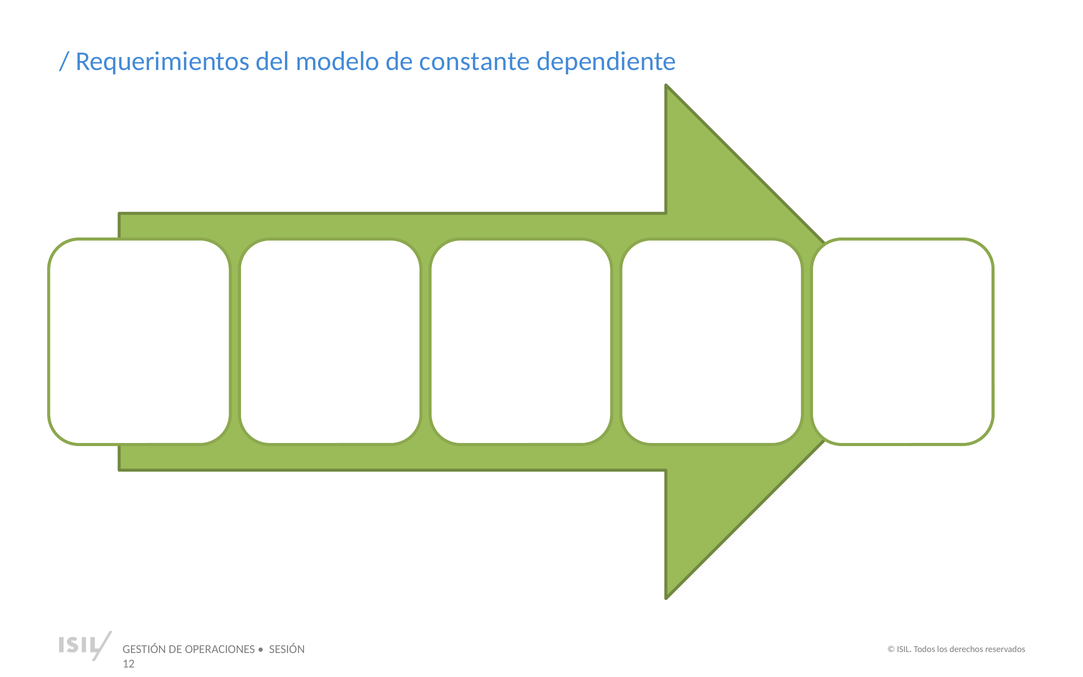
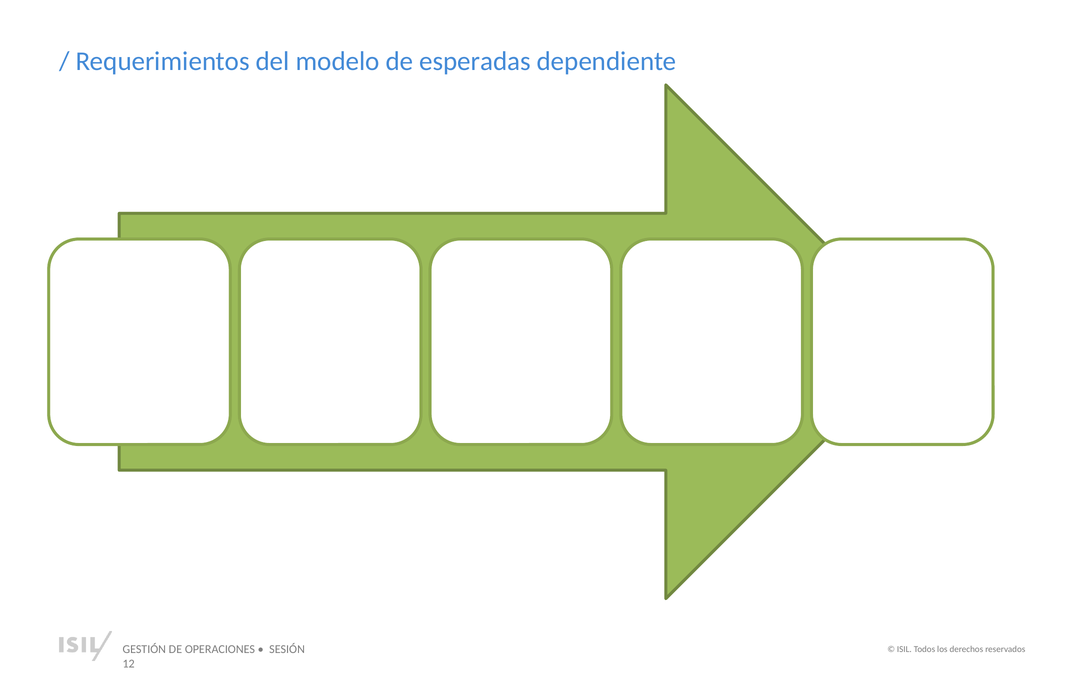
de constante: constante -> esperadas
